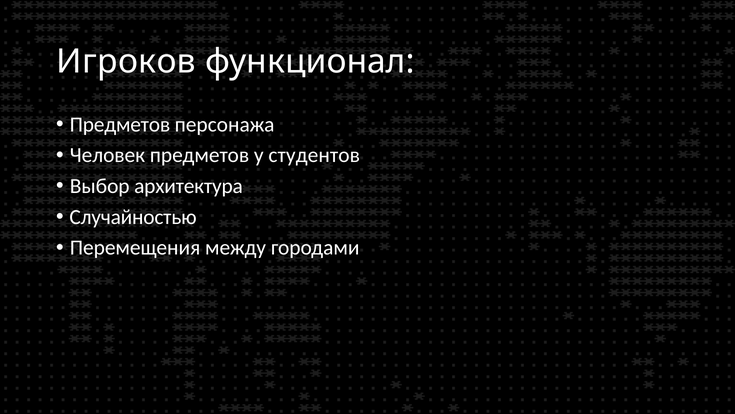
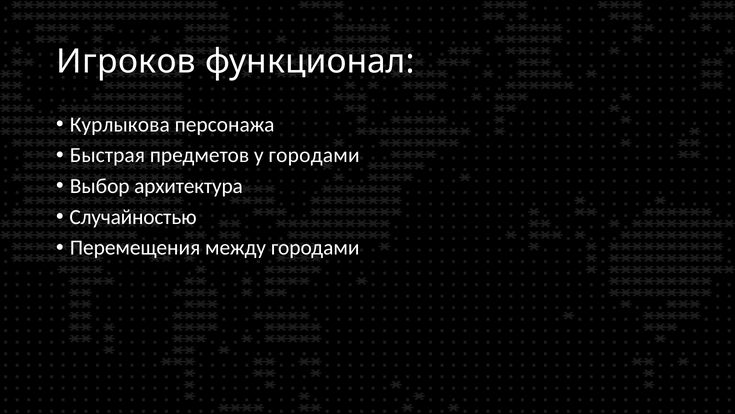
Предметов at (120, 124): Предметов -> Курлыкова
Человек: Человек -> Быстрая
у студентов: студентов -> городами
